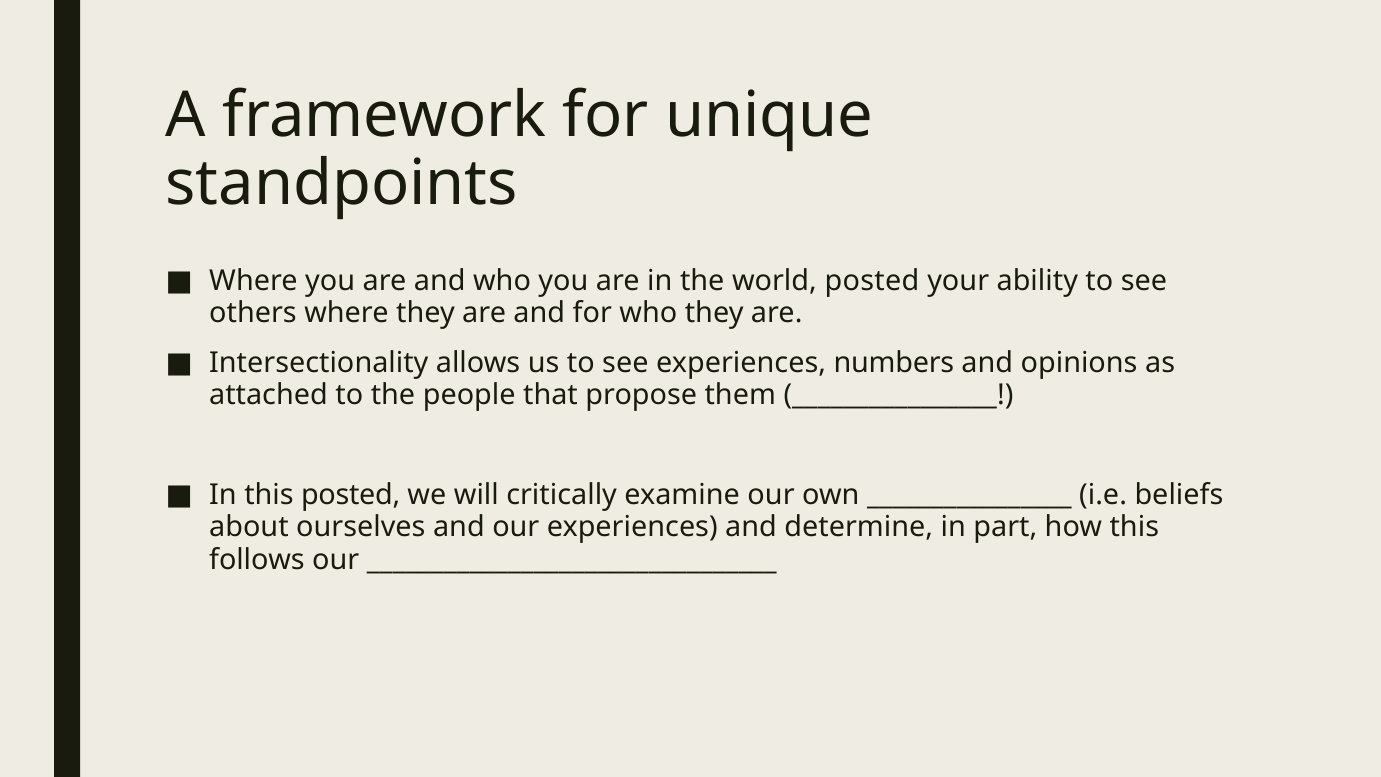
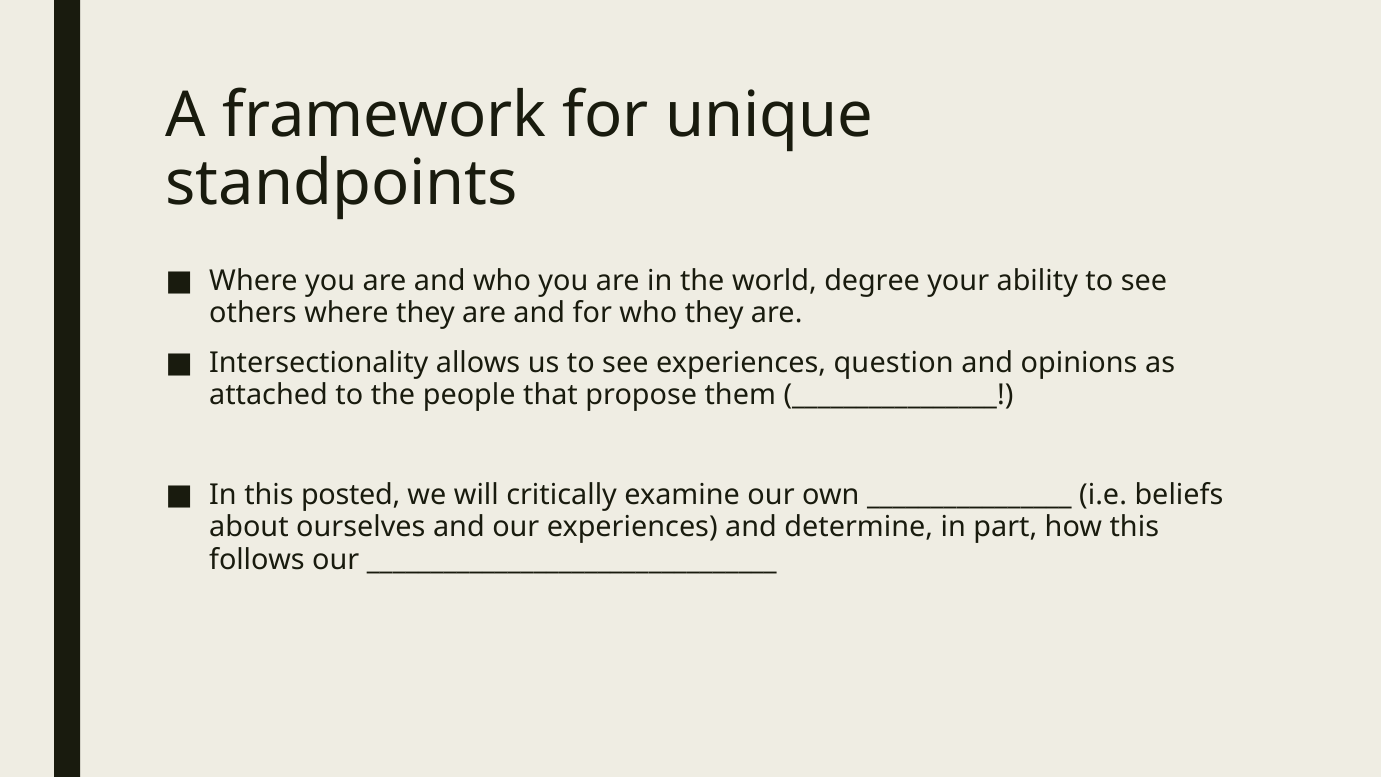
world posted: posted -> degree
numbers: numbers -> question
